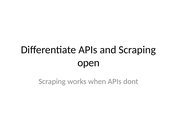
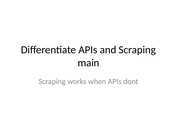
open: open -> main
